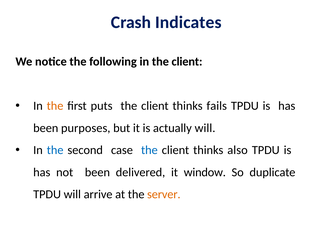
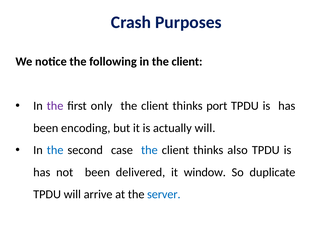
Indicates: Indicates -> Purposes
the at (55, 106) colour: orange -> purple
puts: puts -> only
fails: fails -> port
purposes: purposes -> encoding
server colour: orange -> blue
